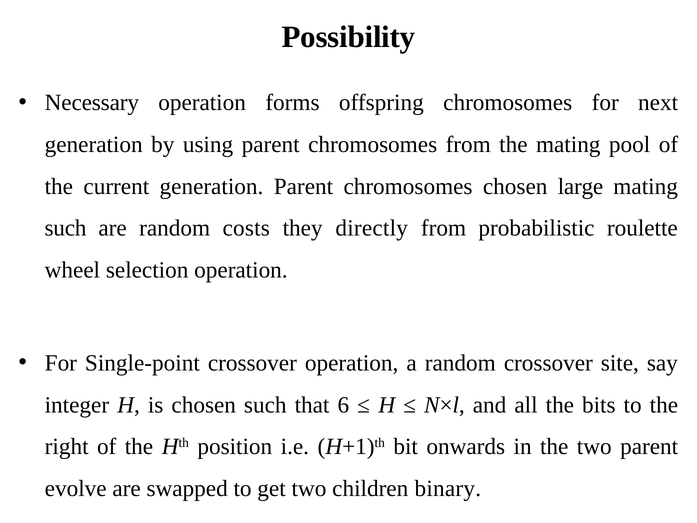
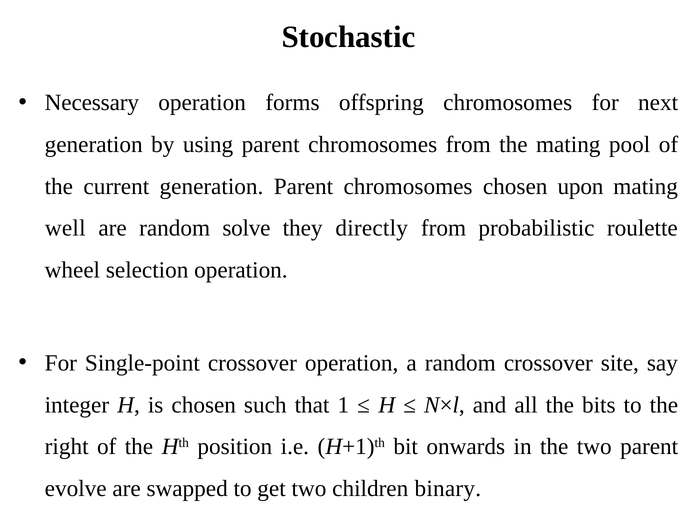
Possibility: Possibility -> Stochastic
large: large -> upon
such at (65, 228): such -> well
costs: costs -> solve
6: 6 -> 1
